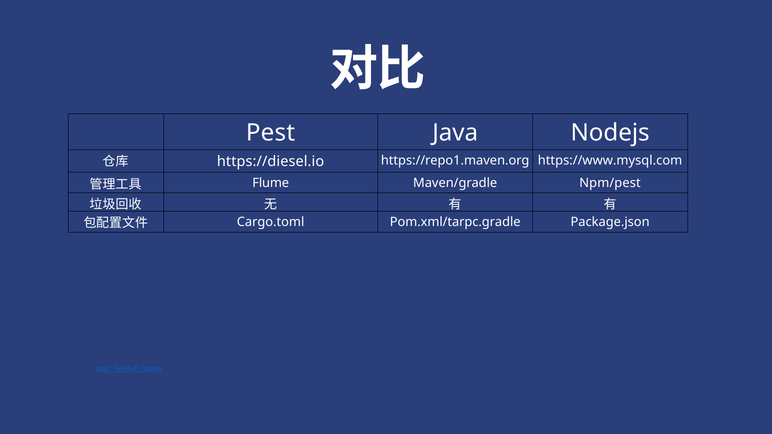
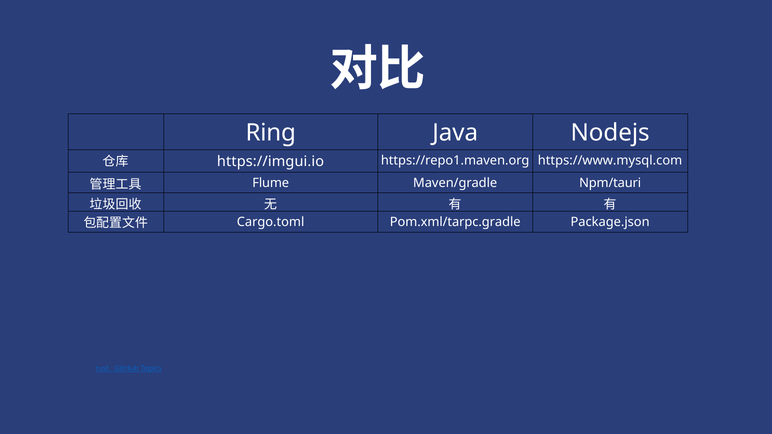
Pest: Pest -> Ring
https://diesel.io: https://diesel.io -> https://imgui.io
Npm/pest: Npm/pest -> Npm/tauri
